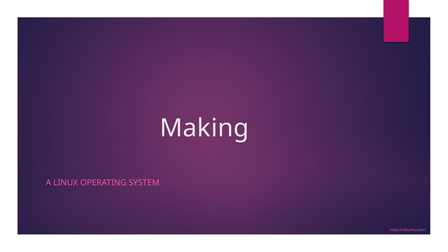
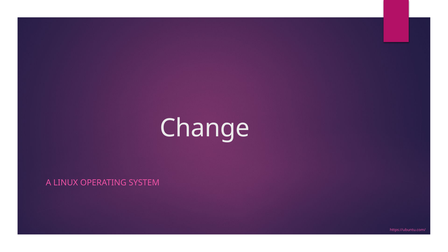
Making: Making -> Change
